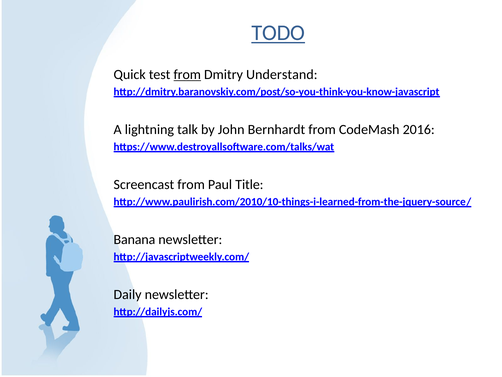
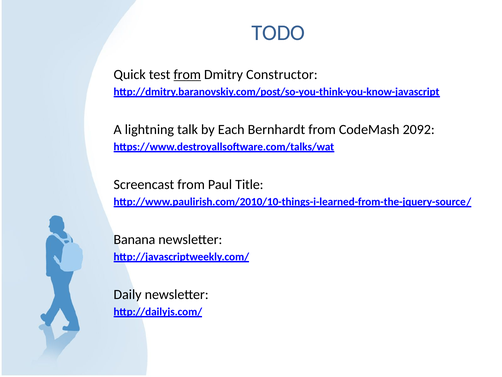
TODO underline: present -> none
Understand: Understand -> Constructor
John: John -> Each
2016: 2016 -> 2092
